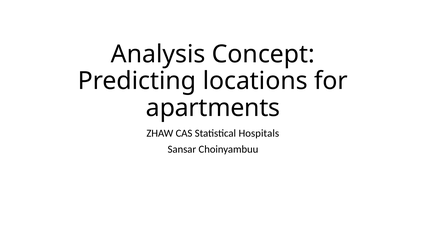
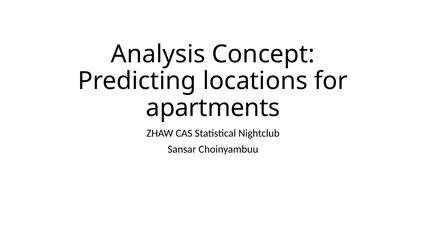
Hospitals: Hospitals -> Nightclub
